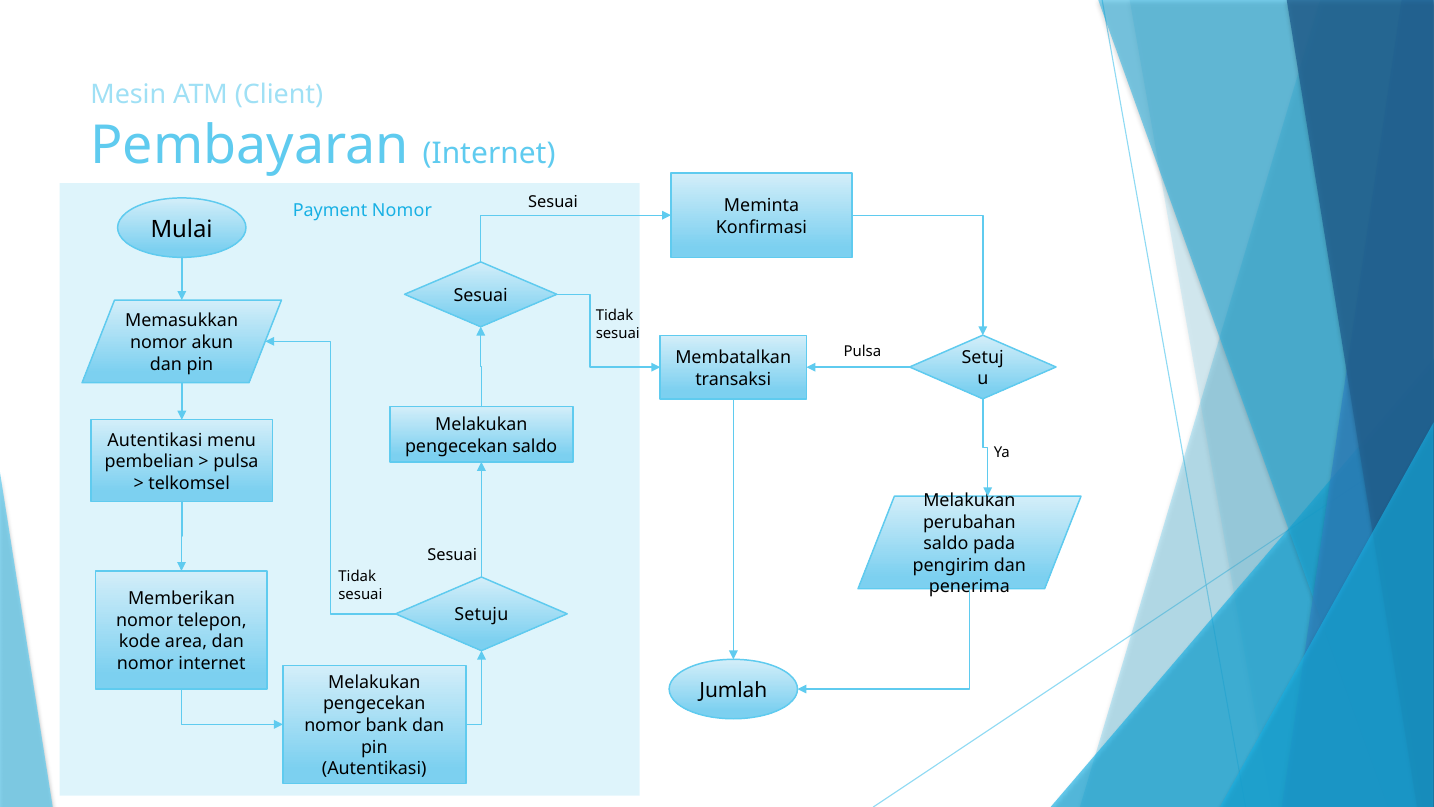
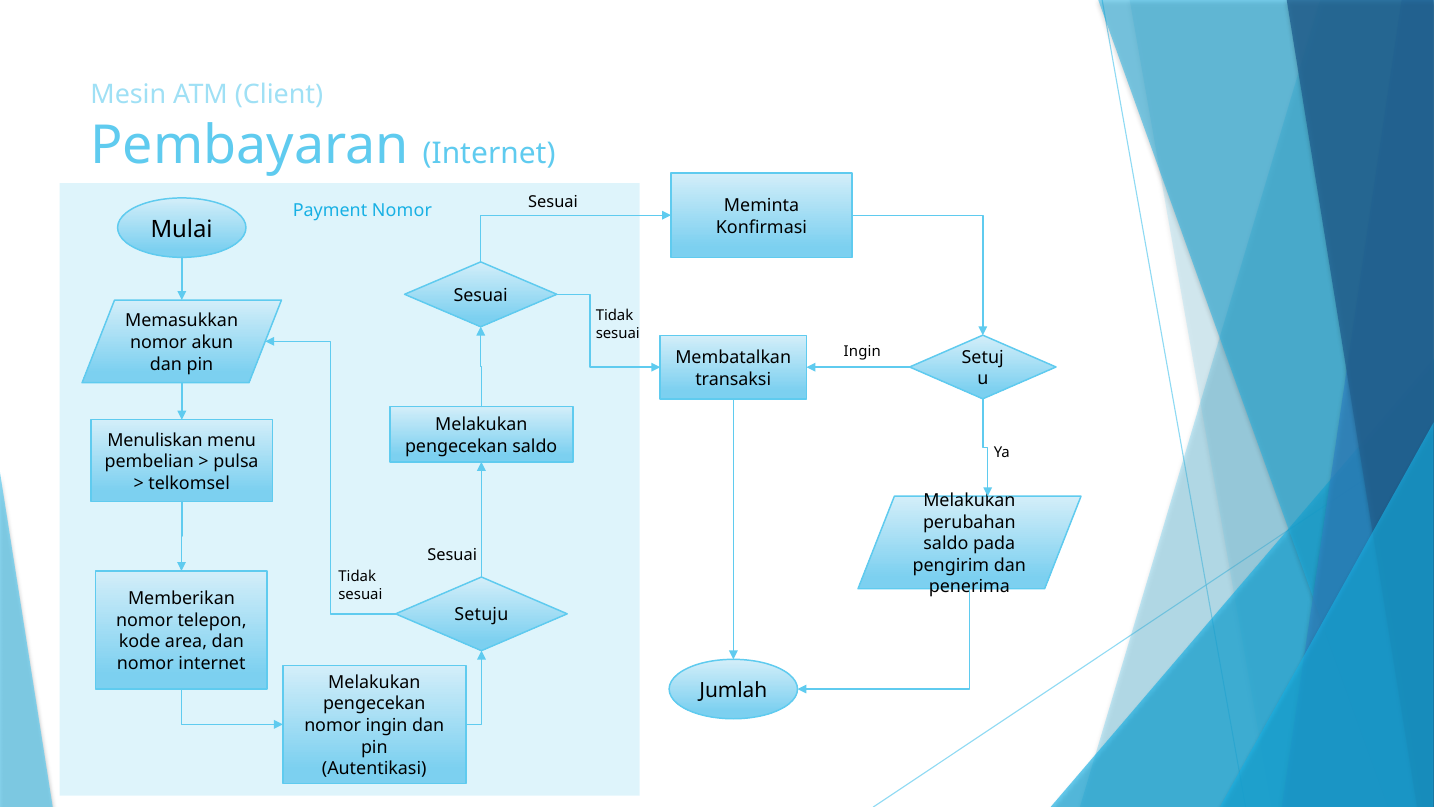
Pulsa at (862, 352): Pulsa -> Ingin
Autentikasi at (155, 440): Autentikasi -> Menuliskan
nomor bank: bank -> ingin
